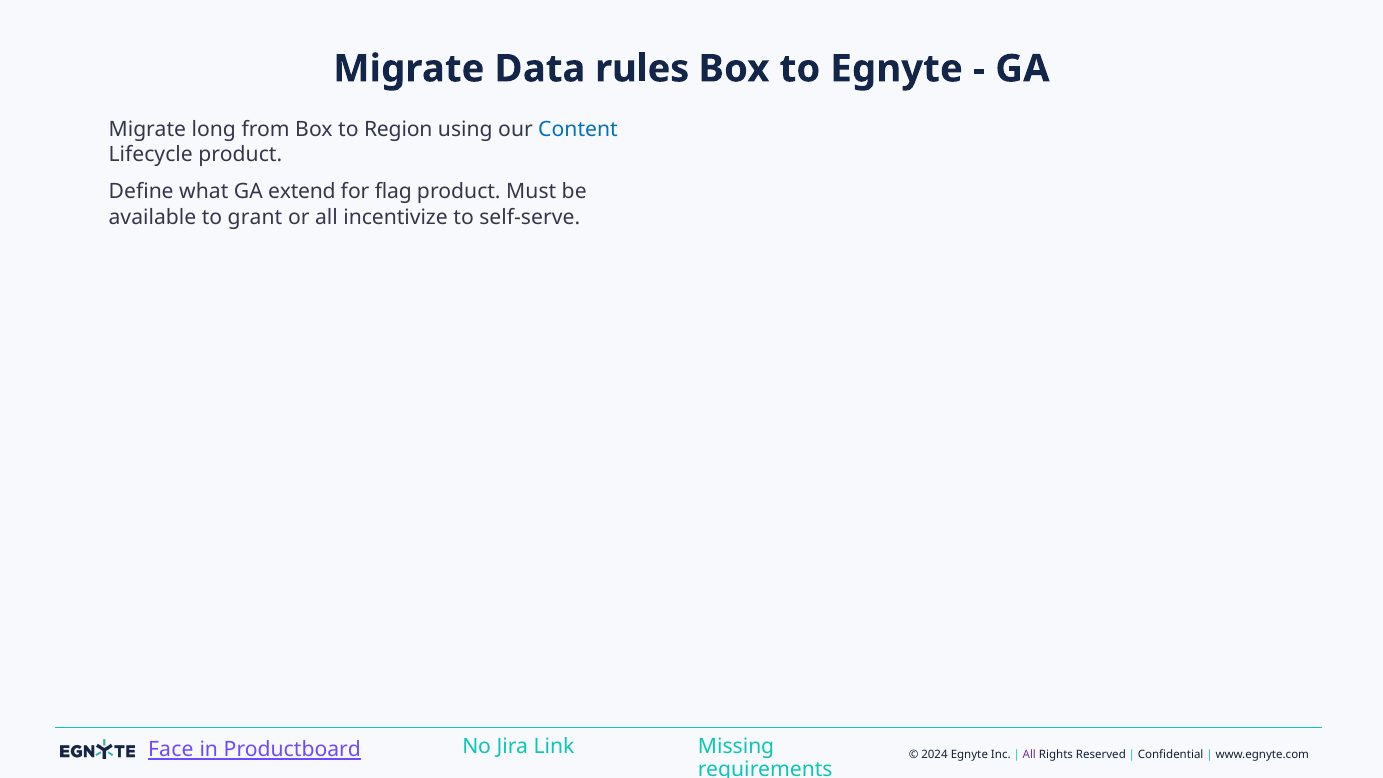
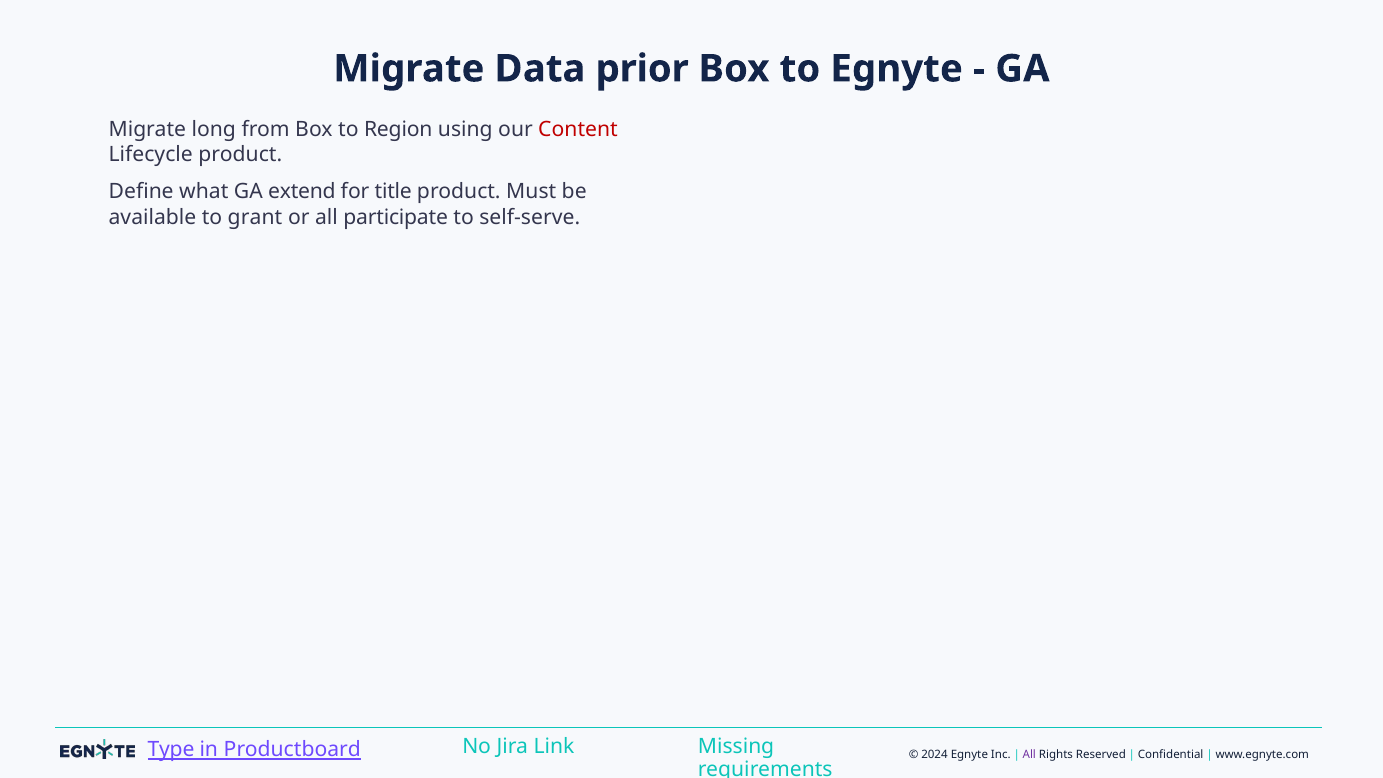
rules: rules -> prior
Content colour: blue -> red
flag: flag -> title
incentivize: incentivize -> participate
Face: Face -> Type
